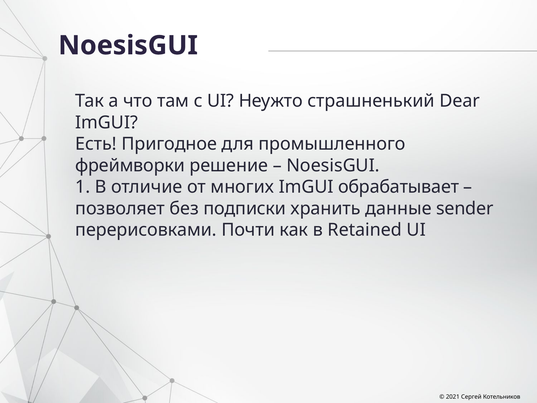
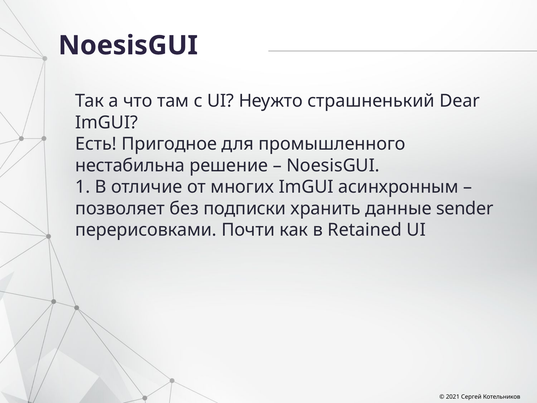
фреймворки: фреймворки -> нестабильна
обрабатывает: обрабатывает -> асинхронным
